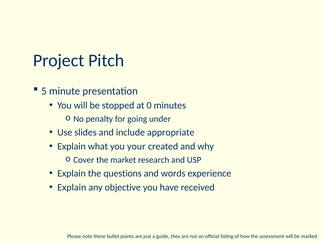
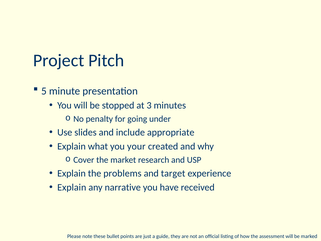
0: 0 -> 3
questions: questions -> problems
words: words -> target
objective: objective -> narrative
